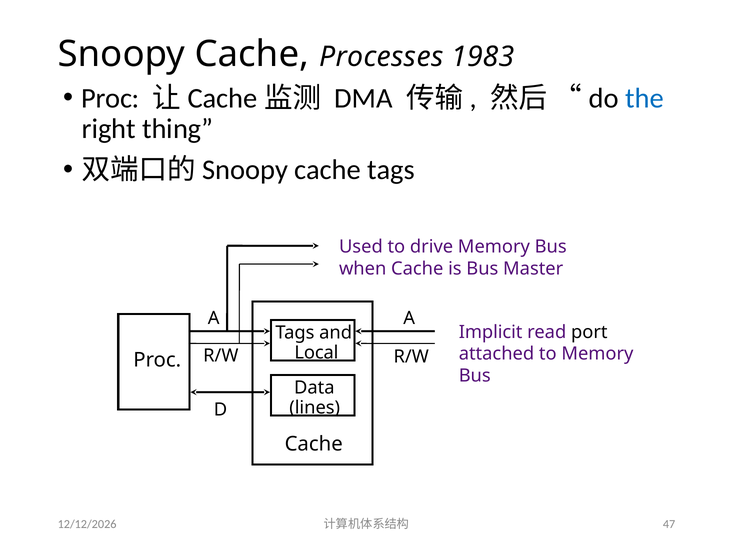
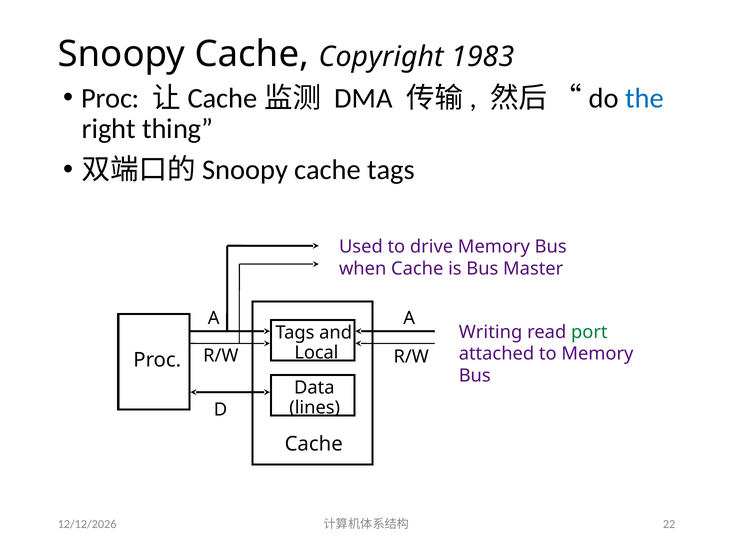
Processes: Processes -> Copyright
Implicit: Implicit -> Writing
port colour: black -> green
47: 47 -> 22
